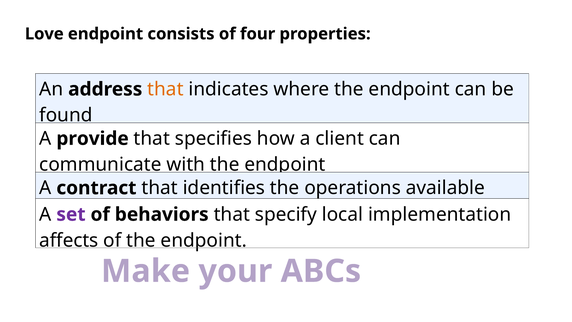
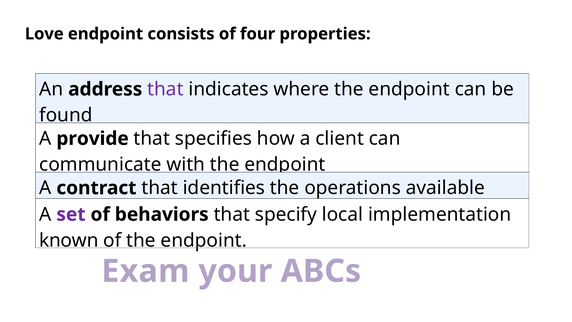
that at (165, 89) colour: orange -> purple
affects: affects -> known
Make: Make -> Exam
